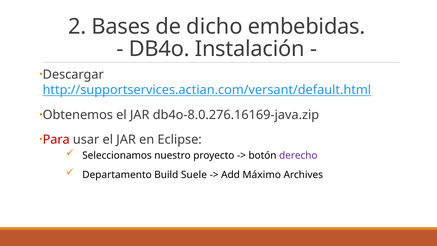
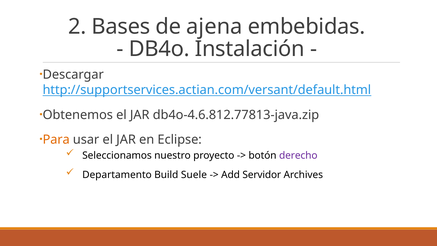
dicho: dicho -> ajena
db4o-8.0.276.16169-java.zip: db4o-8.0.276.16169-java.zip -> db4o-4.6.812.77813-java.zip
Para colour: red -> orange
Máximo: Máximo -> Servidor
